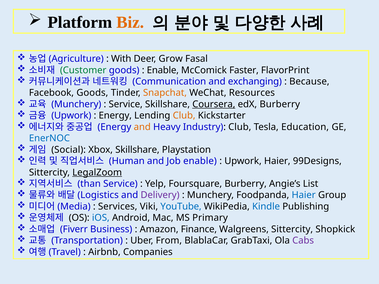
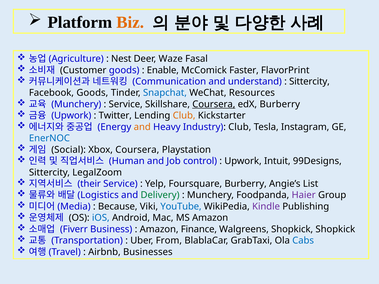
With: With -> Nest
Grow: Grow -> Waze
Customer colour: green -> black
exchanging: exchanging -> understand
Because at (309, 82): Because -> Sittercity
Snapchat colour: orange -> blue
Energy at (115, 116): Energy -> Twitter
Education: Education -> Instagram
Xbox Skillshare: Skillshare -> Coursera
Job enable: enable -> control
Upwork Haier: Haier -> Intuit
LegalZoom underline: present -> none
than: than -> their
Delivery colour: purple -> green
Haier at (304, 195) colour: blue -> purple
Services: Services -> Because
Kindle colour: blue -> purple
MS Primary: Primary -> Amazon
Walgreens Sittercity: Sittercity -> Shopkick
Cabs colour: purple -> blue
Companies: Companies -> Businesses
